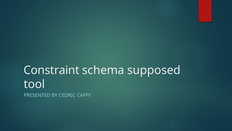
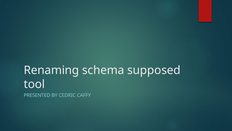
Constraint: Constraint -> Renaming
